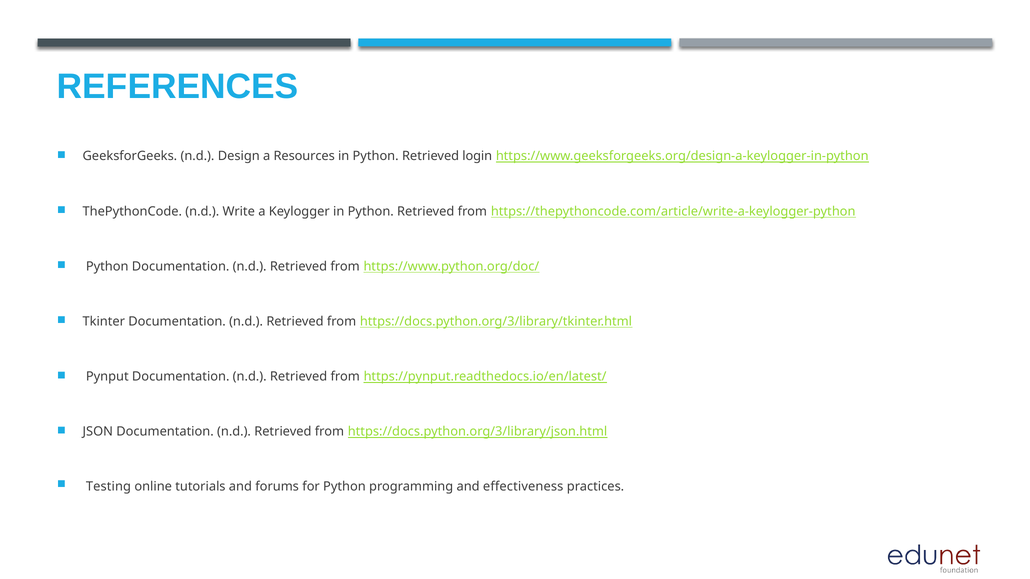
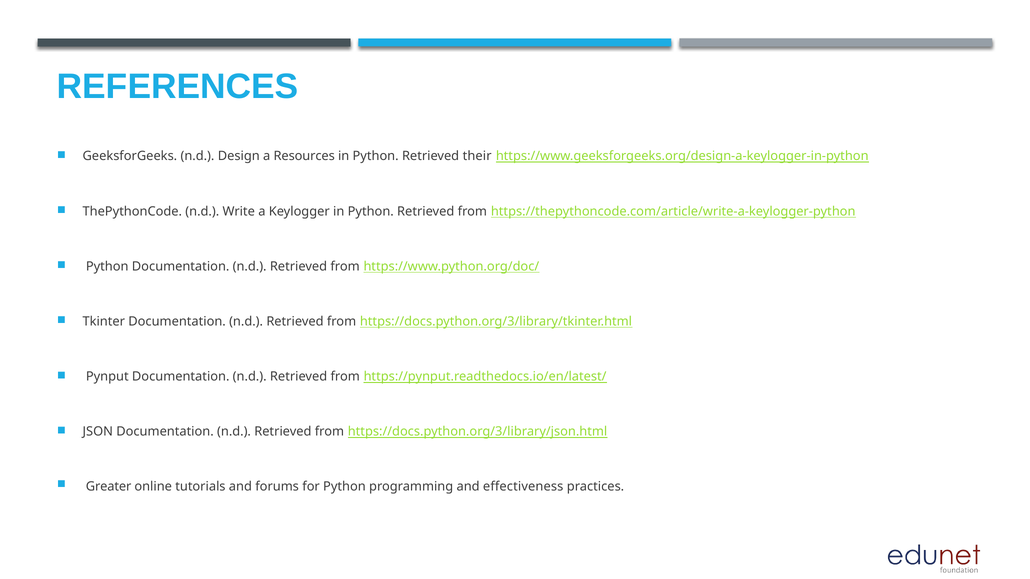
login: login -> their
Testing: Testing -> Greater
